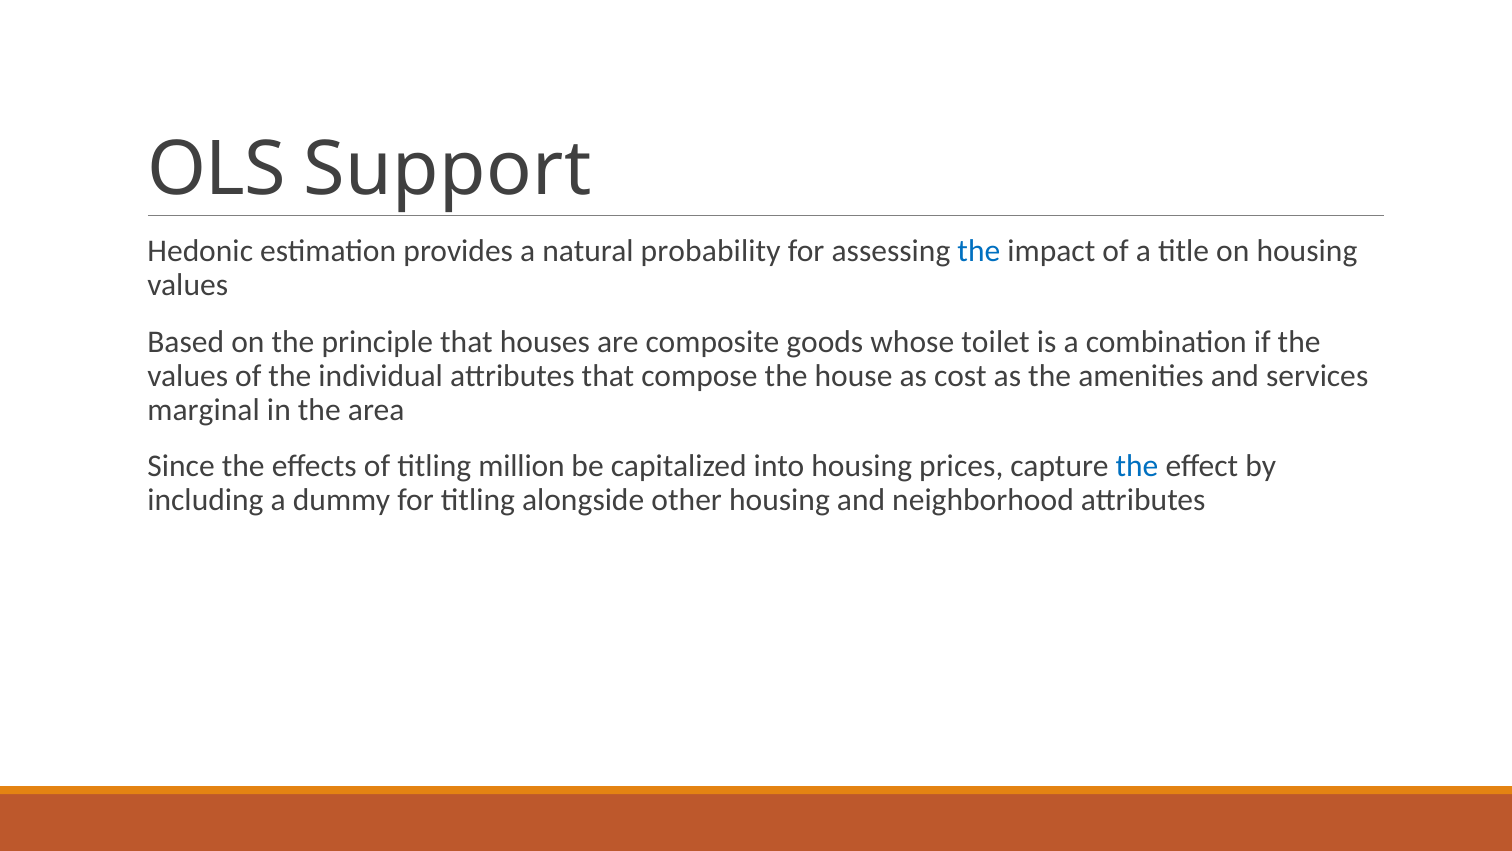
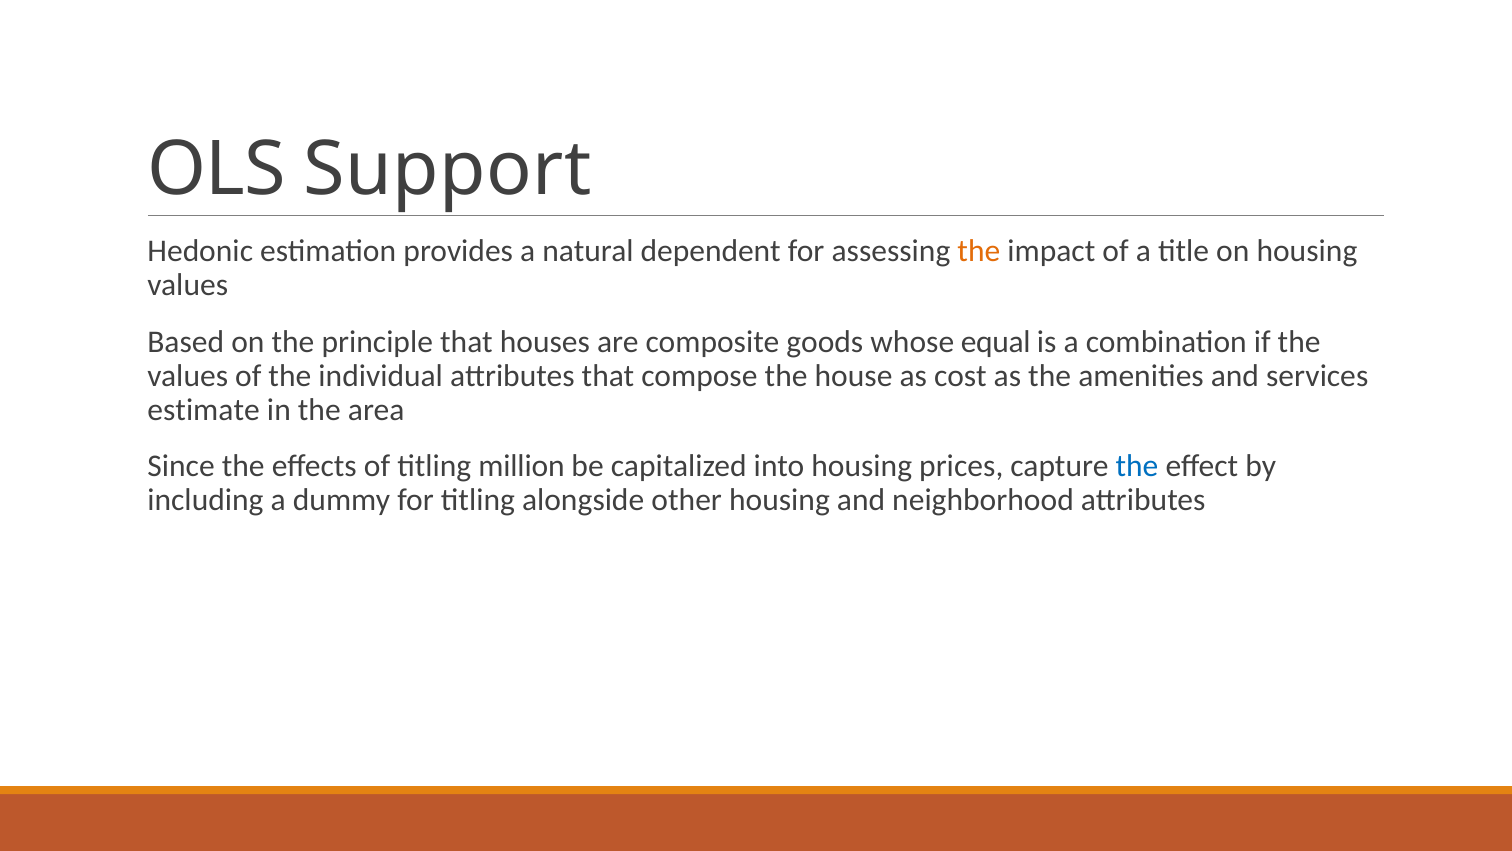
probability: probability -> dependent
the at (979, 251) colour: blue -> orange
toilet: toilet -> equal
marginal: marginal -> estimate
